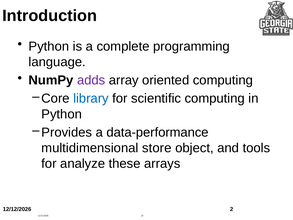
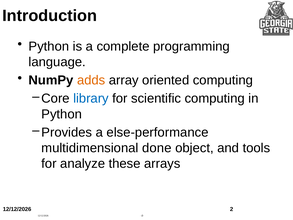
adds colour: purple -> orange
data-performance: data-performance -> else-performance
store: store -> done
